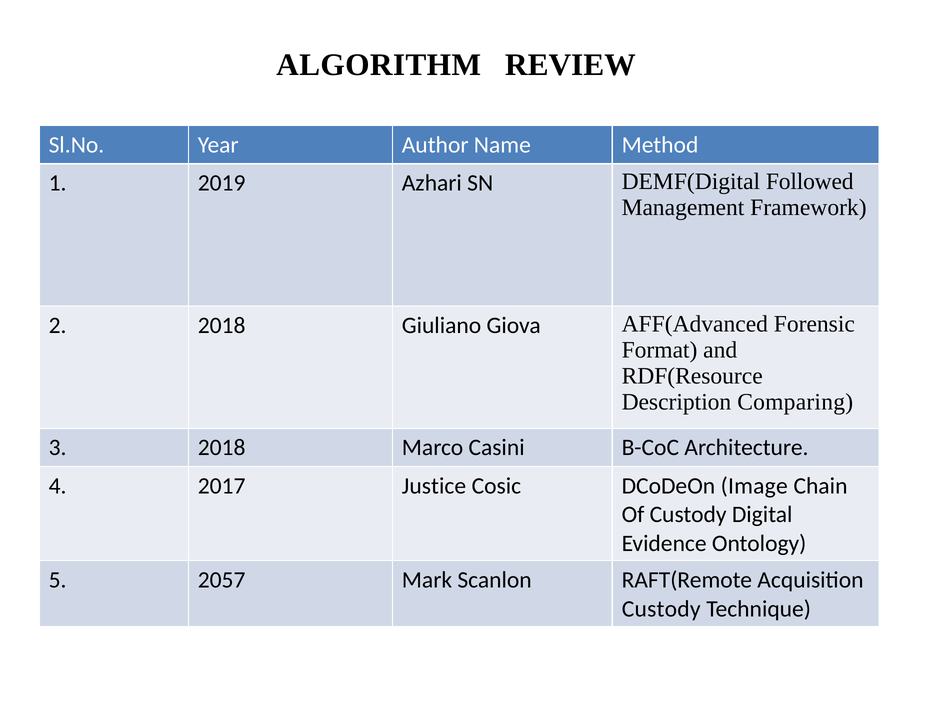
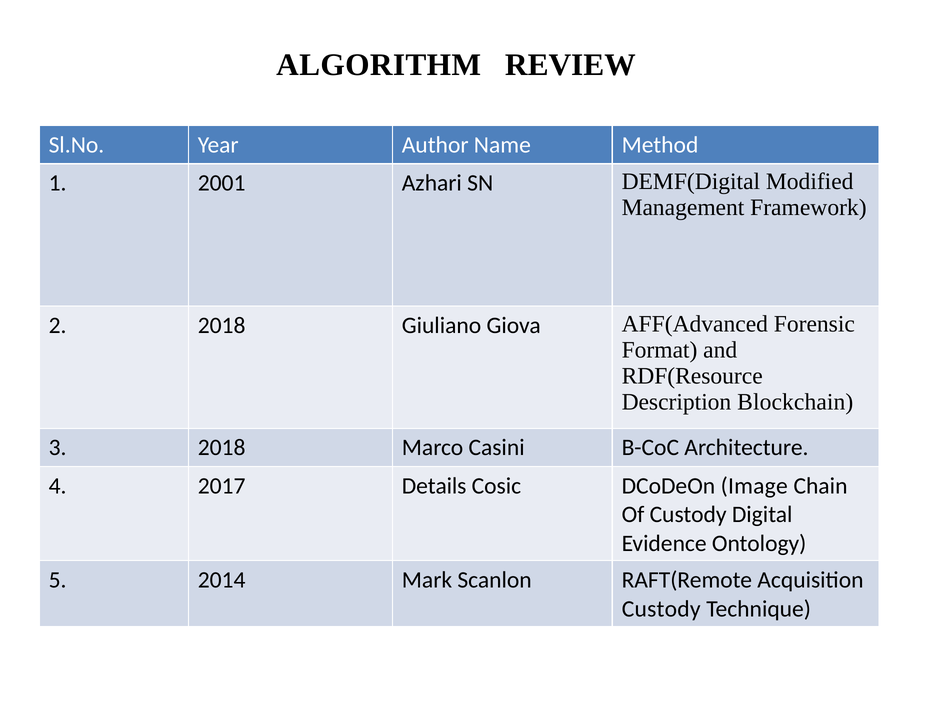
2019: 2019 -> 2001
Followed: Followed -> Modified
Comparing: Comparing -> Blockchain
Justice: Justice -> Details
2057: 2057 -> 2014
